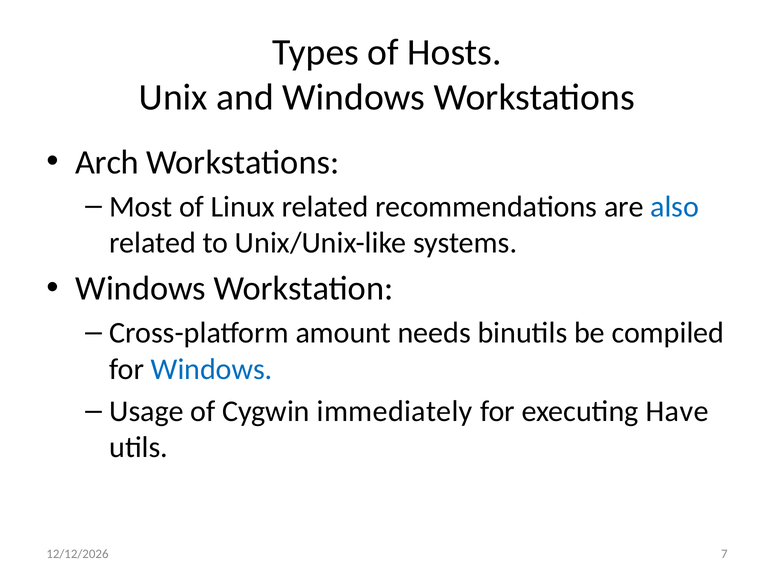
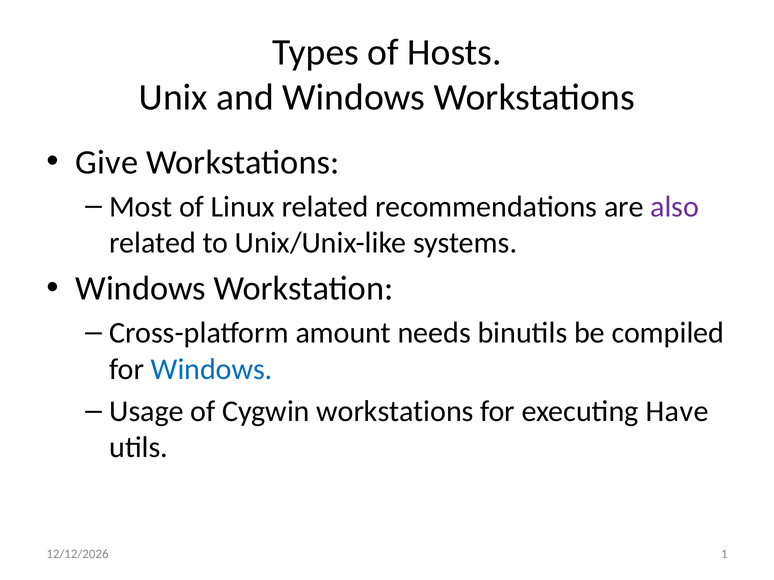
Arch: Arch -> Give
also colour: blue -> purple
Cygwin immediately: immediately -> workstations
7: 7 -> 1
